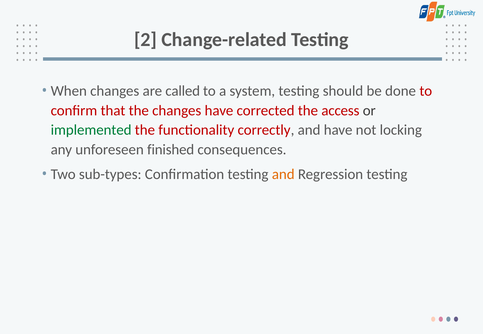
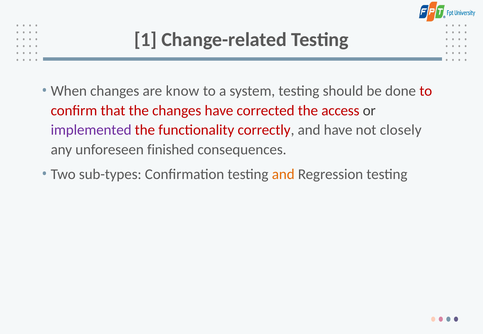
2: 2 -> 1
called: called -> know
implemented colour: green -> purple
locking: locking -> closely
